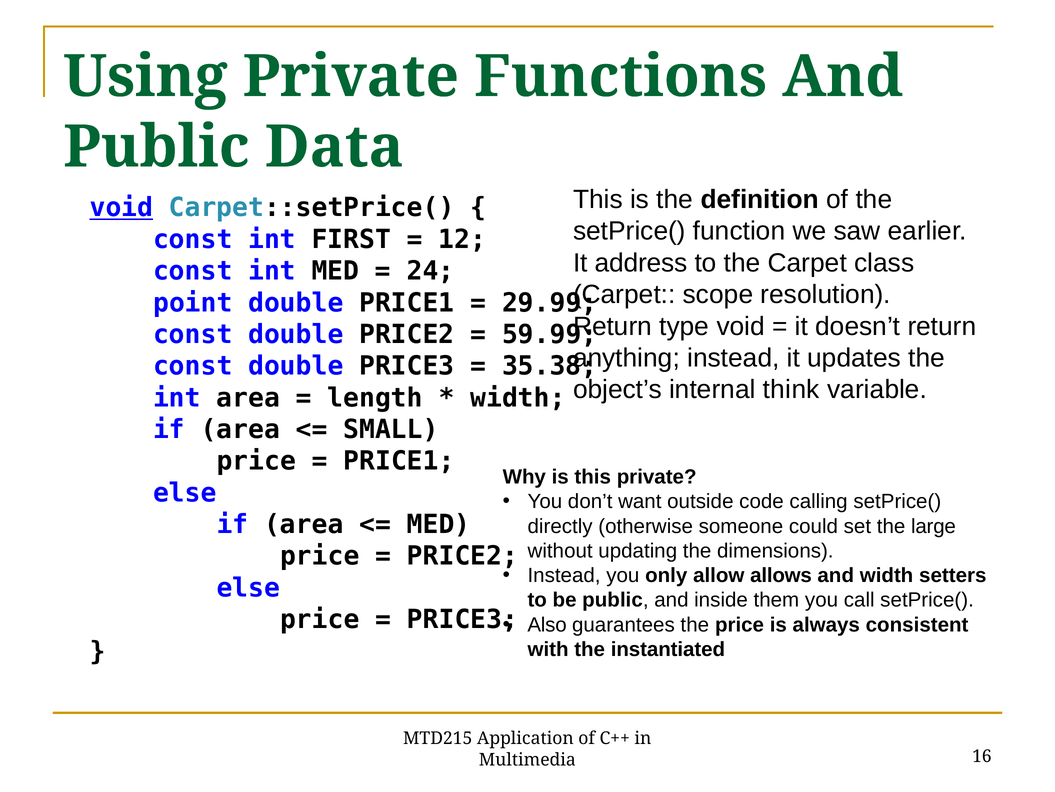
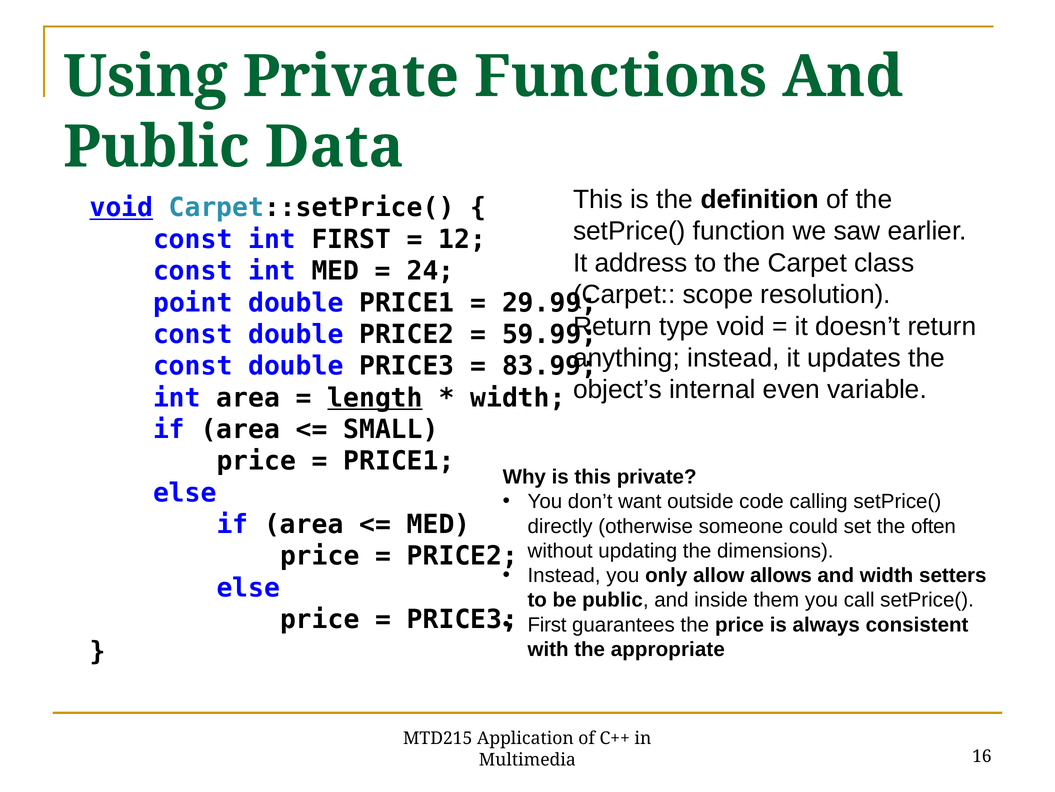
35.38: 35.38 -> 83.99
think: think -> even
length underline: none -> present
large: large -> often
Also at (547, 624): Also -> First
instantiated: instantiated -> appropriate
